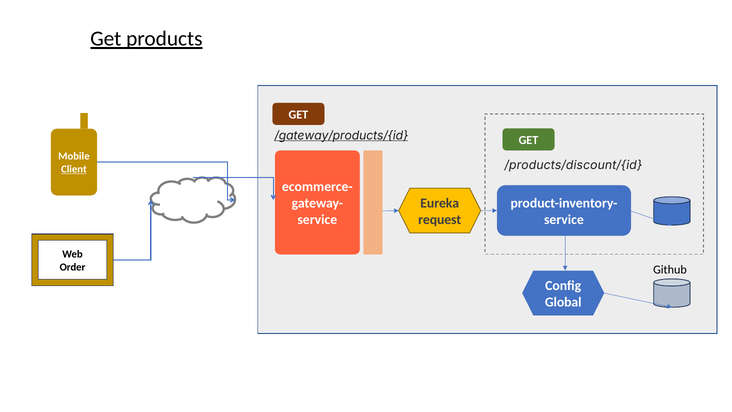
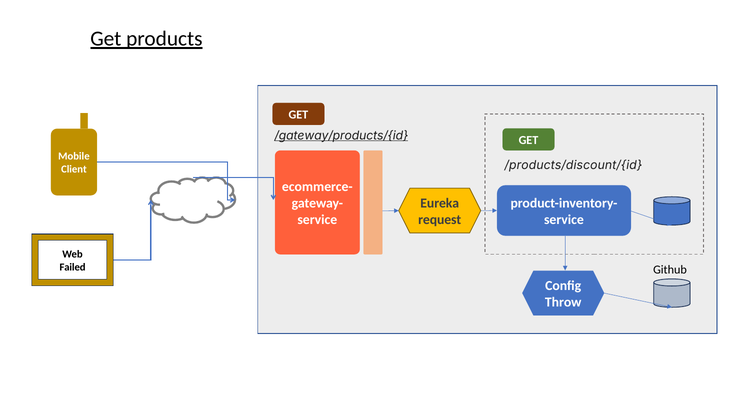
Client underline: present -> none
Order: Order -> Failed
Global: Global -> Throw
